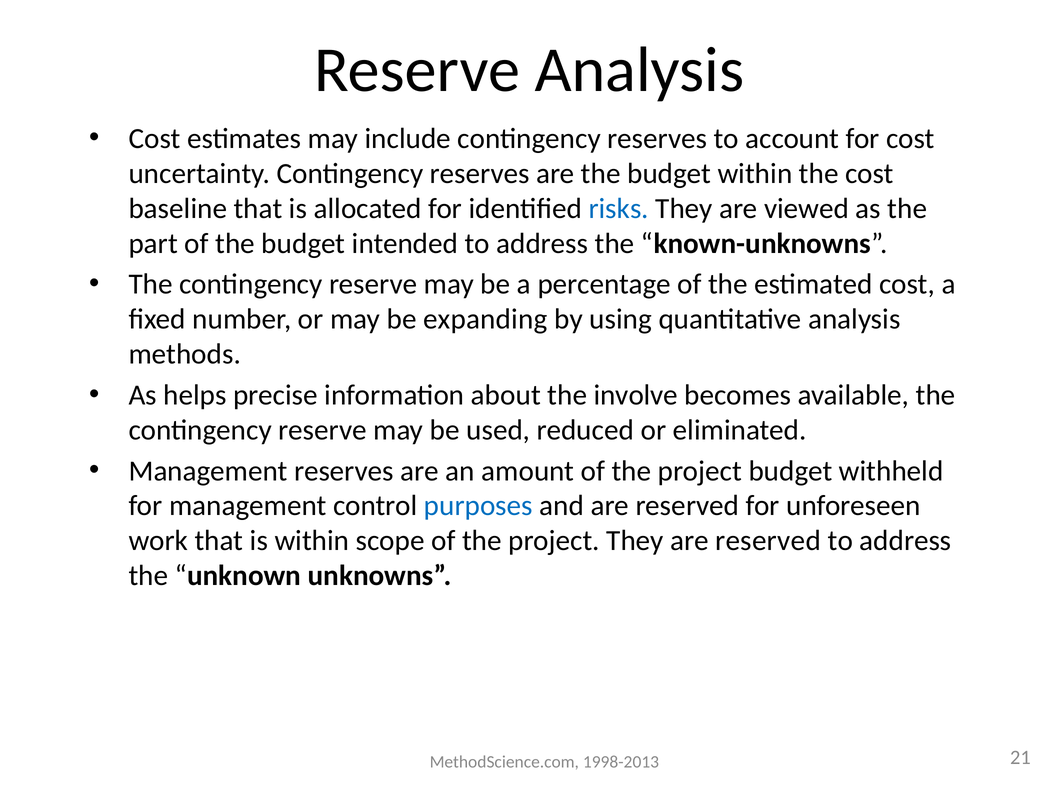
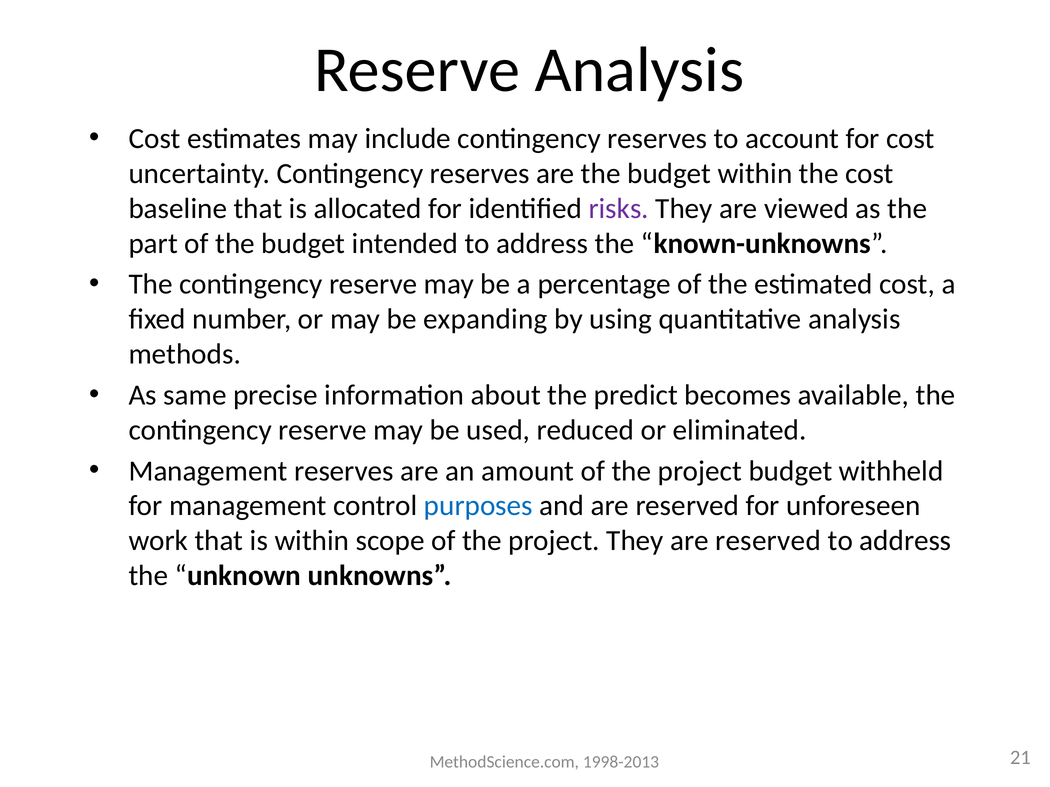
risks colour: blue -> purple
helps: helps -> same
involve: involve -> predict
